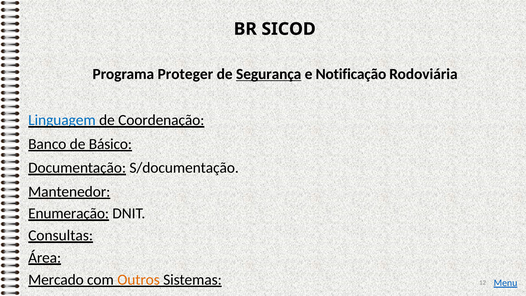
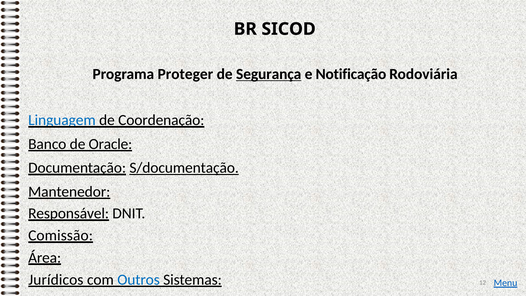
Básico: Básico -> Oracle
S/documentação underline: none -> present
Enumeração: Enumeração -> Responsável
Consultas: Consultas -> Comissão
Mercado: Mercado -> Jurídicos
Outros colour: orange -> blue
